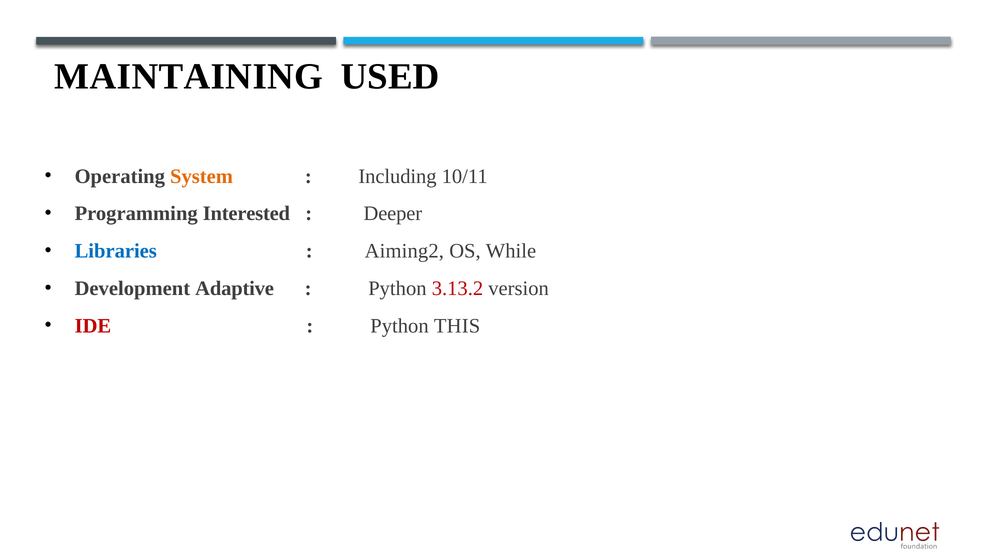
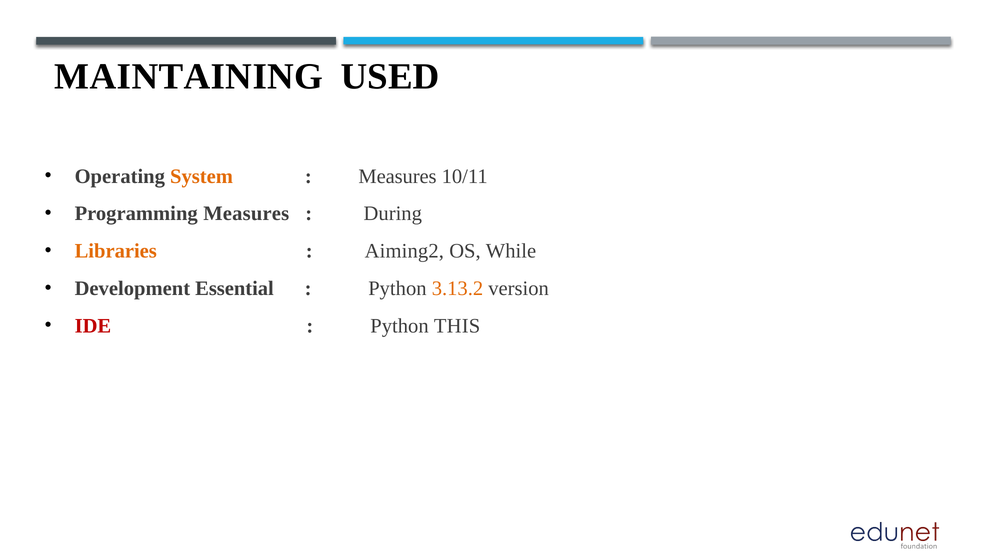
Including at (398, 176): Including -> Measures
Programming Interested: Interested -> Measures
Deeper: Deeper -> During
Libraries colour: blue -> orange
Adaptive: Adaptive -> Essential
3.13.2 colour: red -> orange
